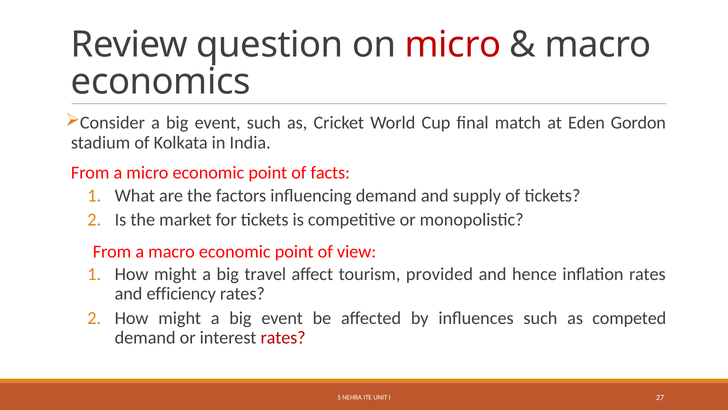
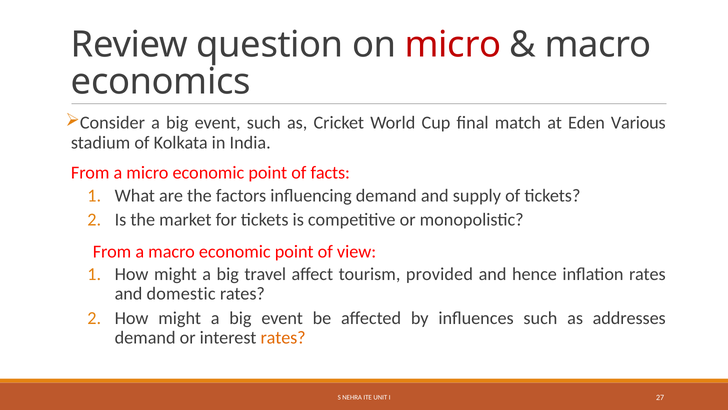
Gordon: Gordon -> Various
efficiency: efficiency -> domestic
competed: competed -> addresses
rates at (283, 337) colour: red -> orange
